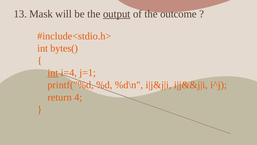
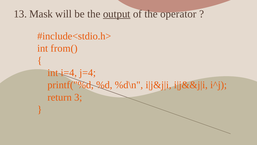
outcome: outcome -> operator
bytes(: bytes( -> from(
int at (53, 73) underline: present -> none
j=1: j=1 -> j=4
4: 4 -> 3
